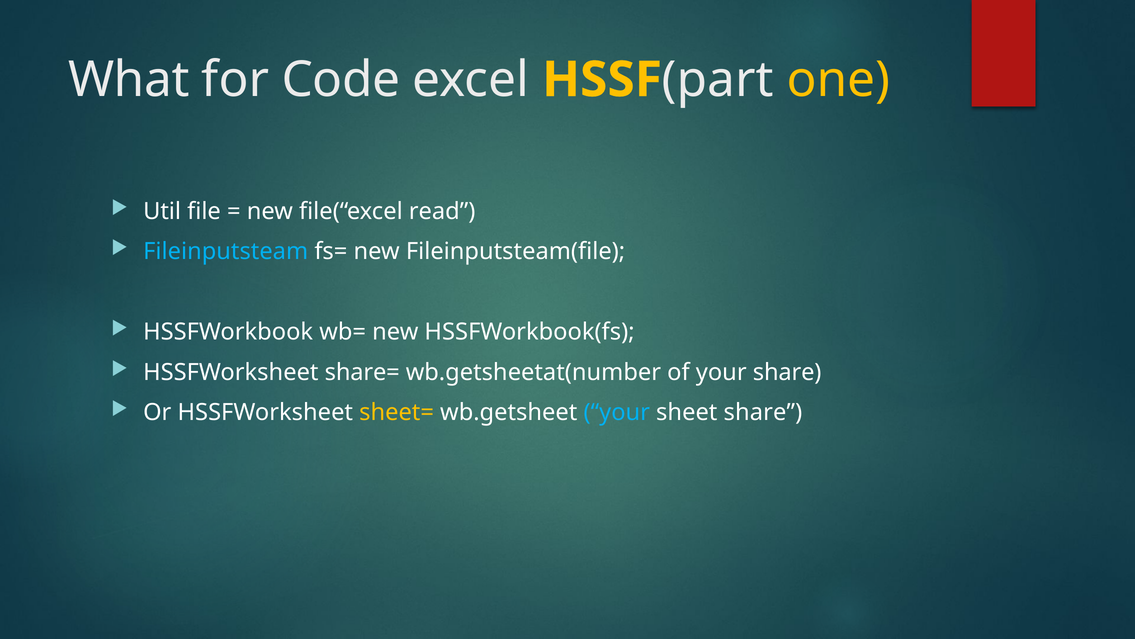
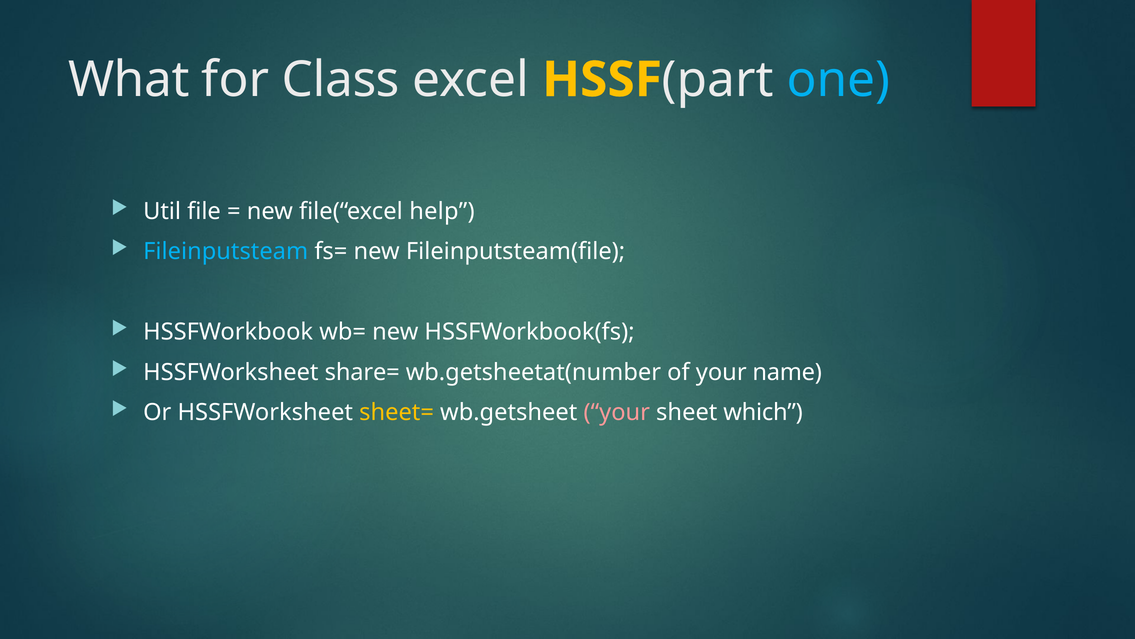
Code: Code -> Class
one colour: yellow -> light blue
read: read -> help
your share: share -> name
your at (617, 412) colour: light blue -> pink
sheet share: share -> which
